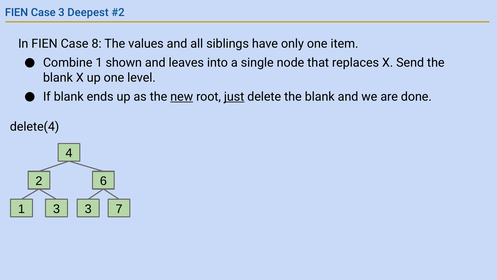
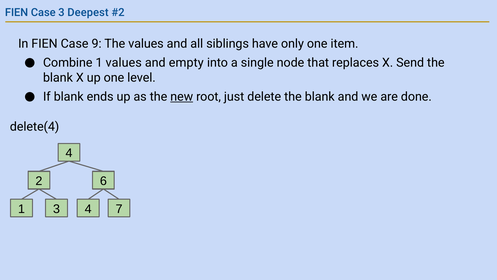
8: 8 -> 9
1 shown: shown -> values
leaves: leaves -> empty
just underline: present -> none
3 3: 3 -> 4
